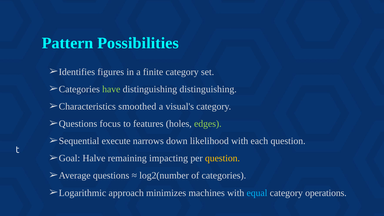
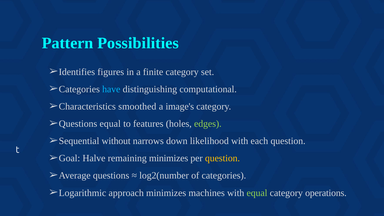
have colour: light green -> light blue
distinguishing distinguishing: distinguishing -> computational
visual's: visual's -> image's
focus at (110, 124): focus -> equal
execute: execute -> without
remaining impacting: impacting -> minimizes
equal at (257, 193) colour: light blue -> light green
